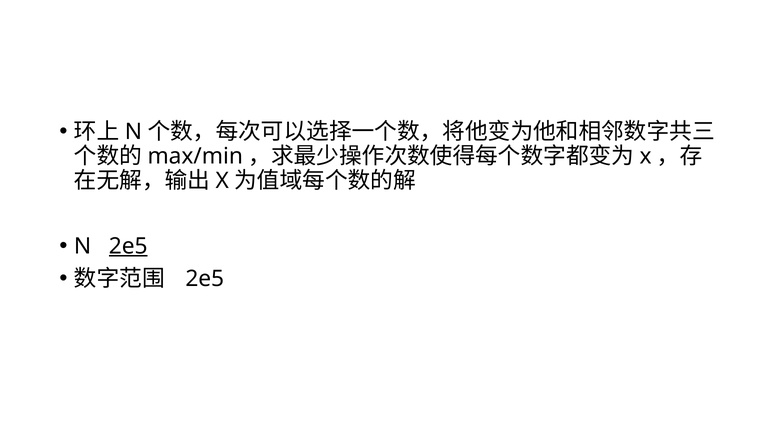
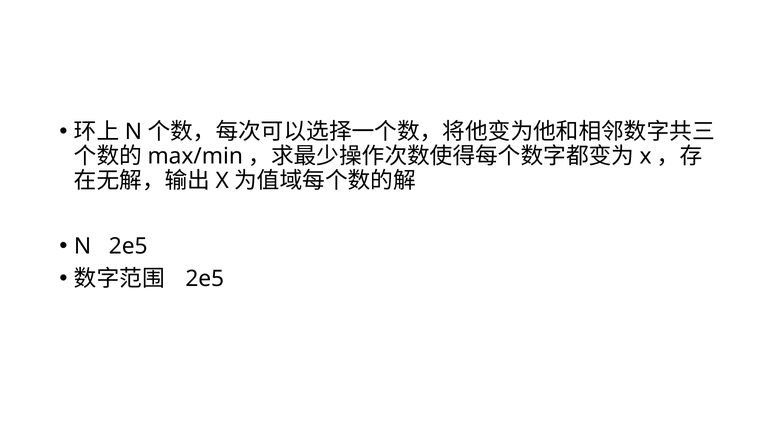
2e5 at (128, 246) underline: present -> none
